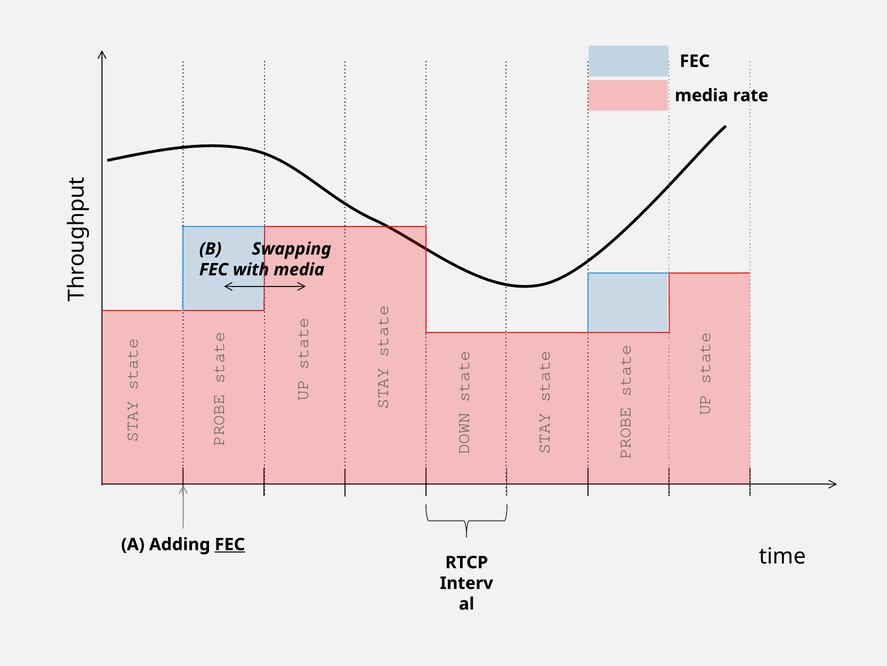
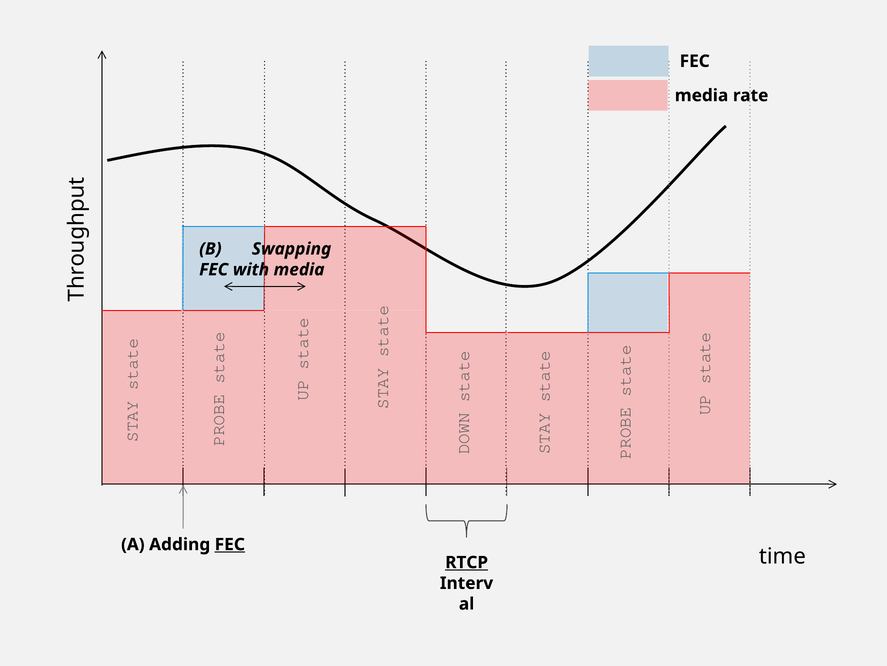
RTCP underline: none -> present
